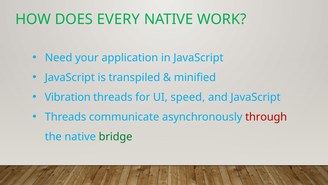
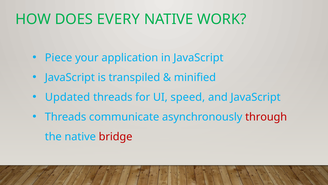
Need: Need -> Piece
Vibration: Vibration -> Updated
bridge colour: green -> red
